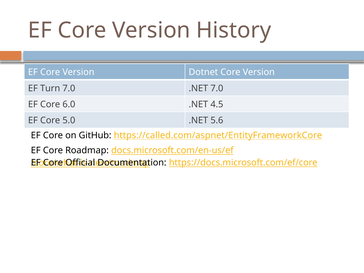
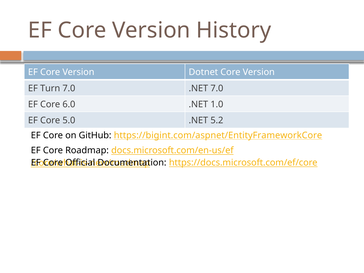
4.5: 4.5 -> 1.0
5.6: 5.6 -> 5.2
https://called.com/aspnet/EntityFrameworkCore: https://called.com/aspnet/EntityFrameworkCore -> https://bigint.com/aspnet/EntityFrameworkCore
